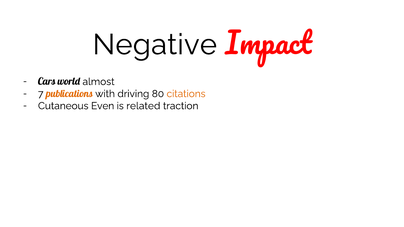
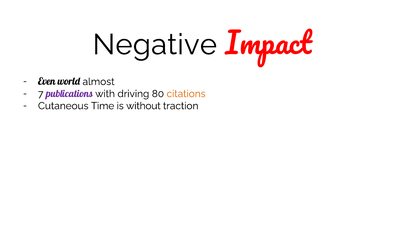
Cars: Cars -> Even
publications colour: orange -> purple
Even: Even -> Time
related: related -> without
